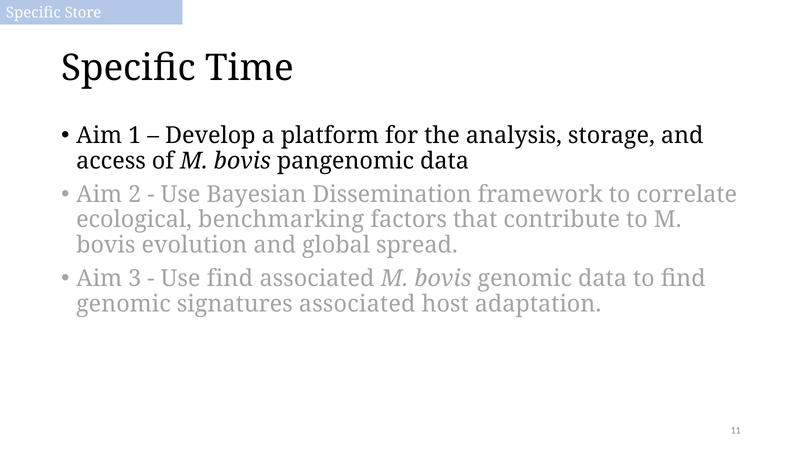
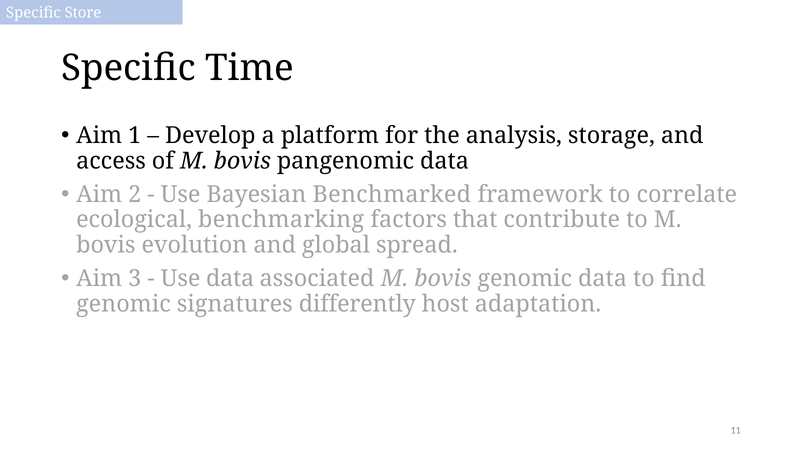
Dissemination: Dissemination -> Benchmarked
Use find: find -> data
signatures associated: associated -> differently
